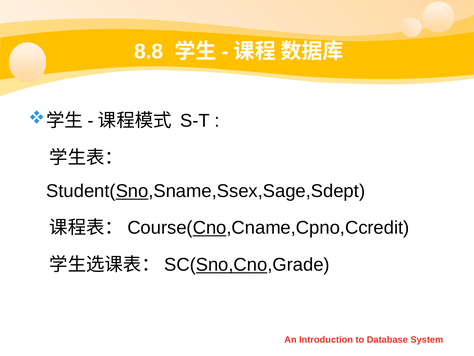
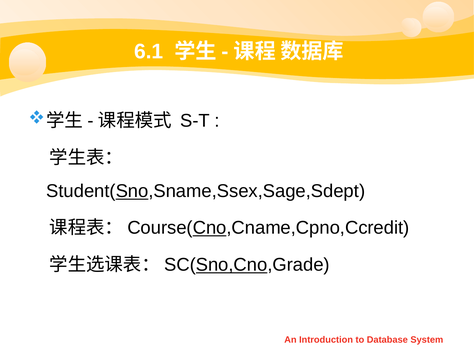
8.8: 8.8 -> 6.1
